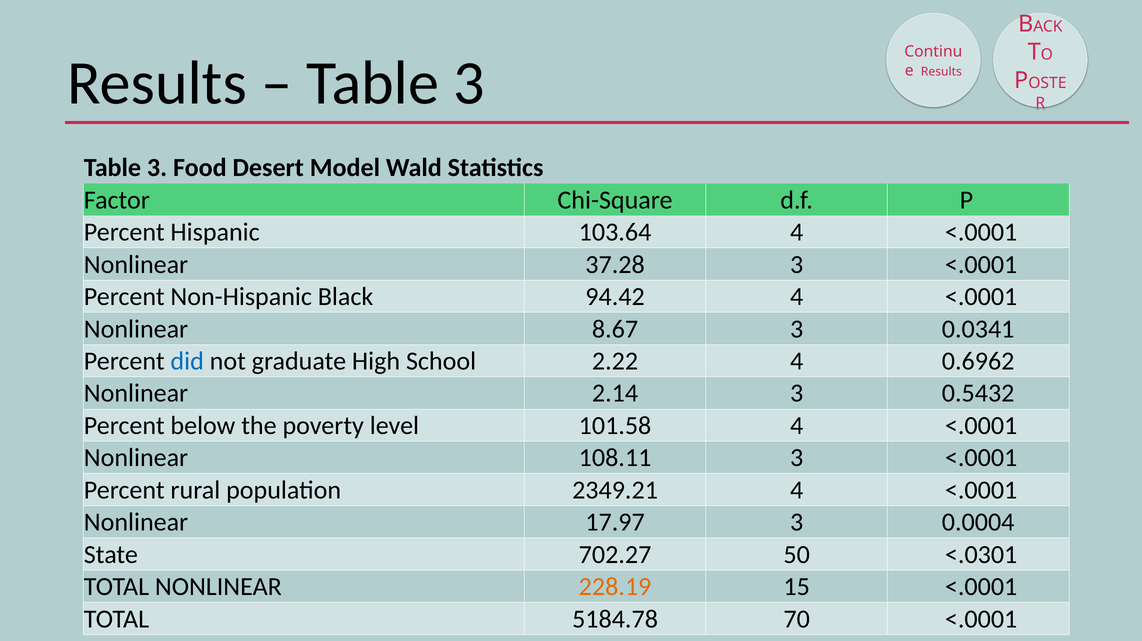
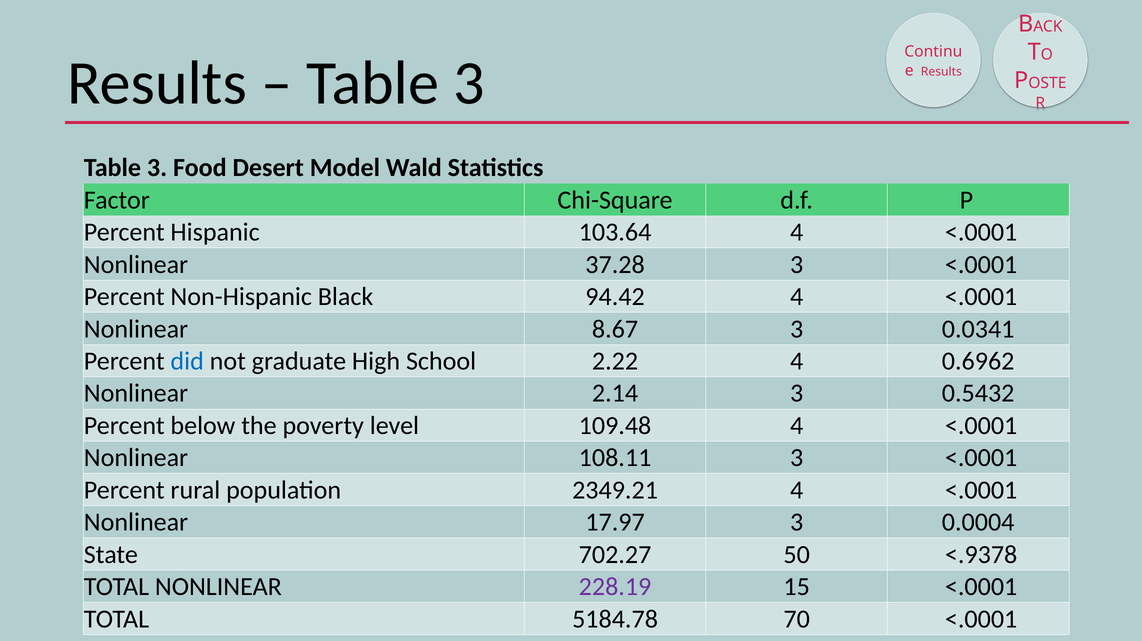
101.58: 101.58 -> 109.48
<.0301: <.0301 -> <.9378
228.19 colour: orange -> purple
